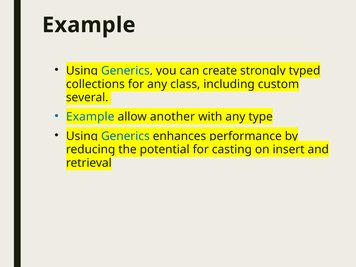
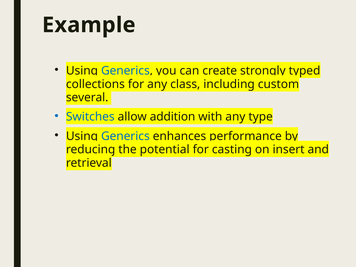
Example at (90, 117): Example -> Switches
another: another -> addition
